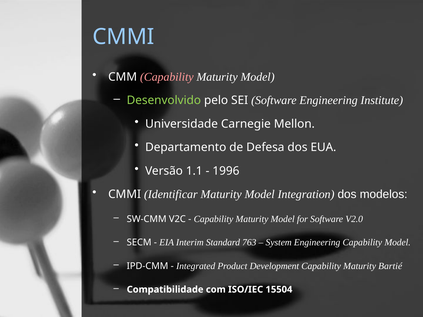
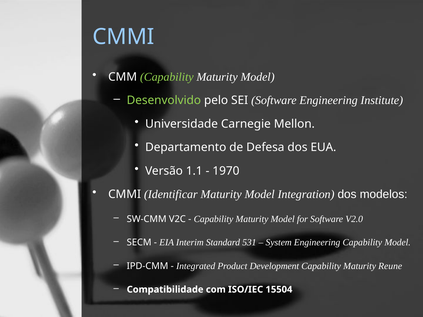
Capability at (167, 77) colour: pink -> light green
1996: 1996 -> 1970
763: 763 -> 531
Bartié: Bartié -> Reune
